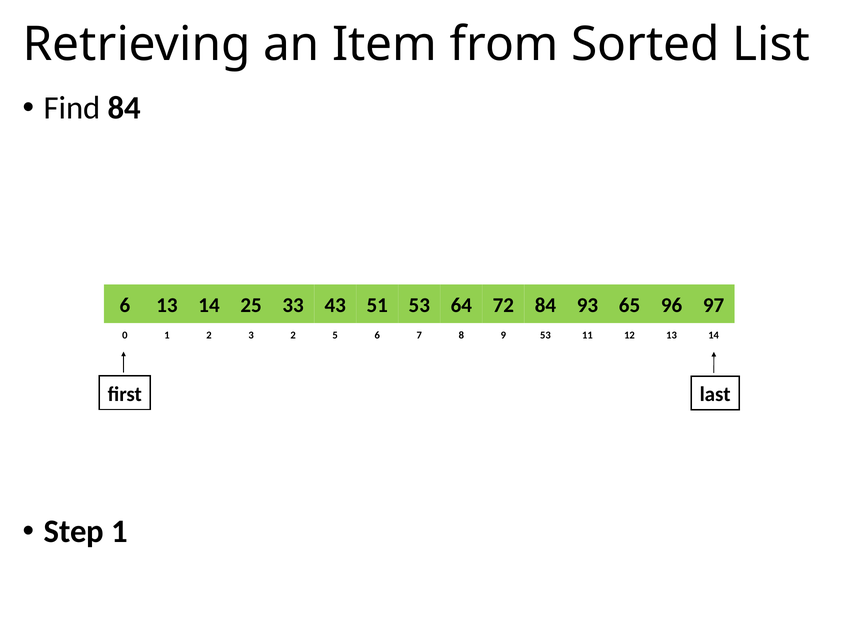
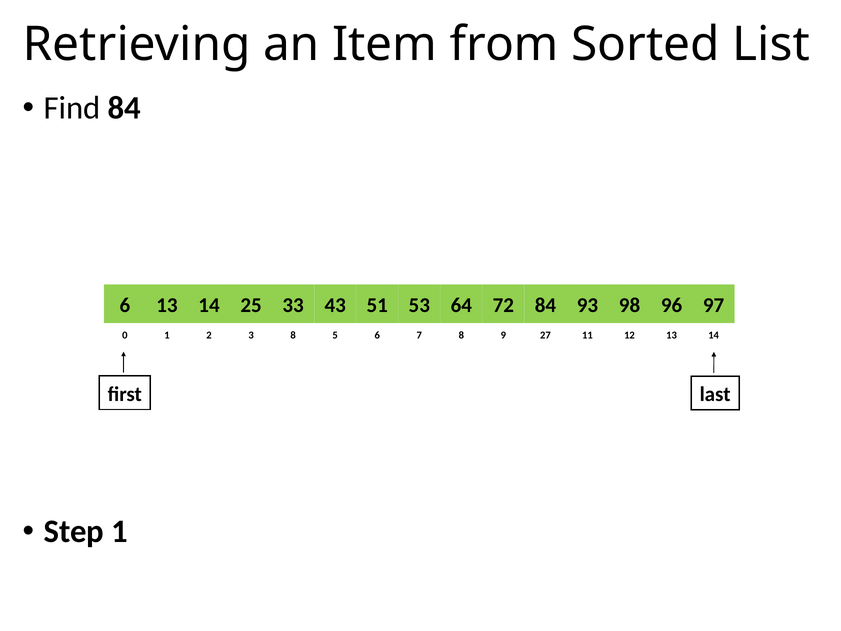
65: 65 -> 98
3 2: 2 -> 8
7 53: 53 -> 27
